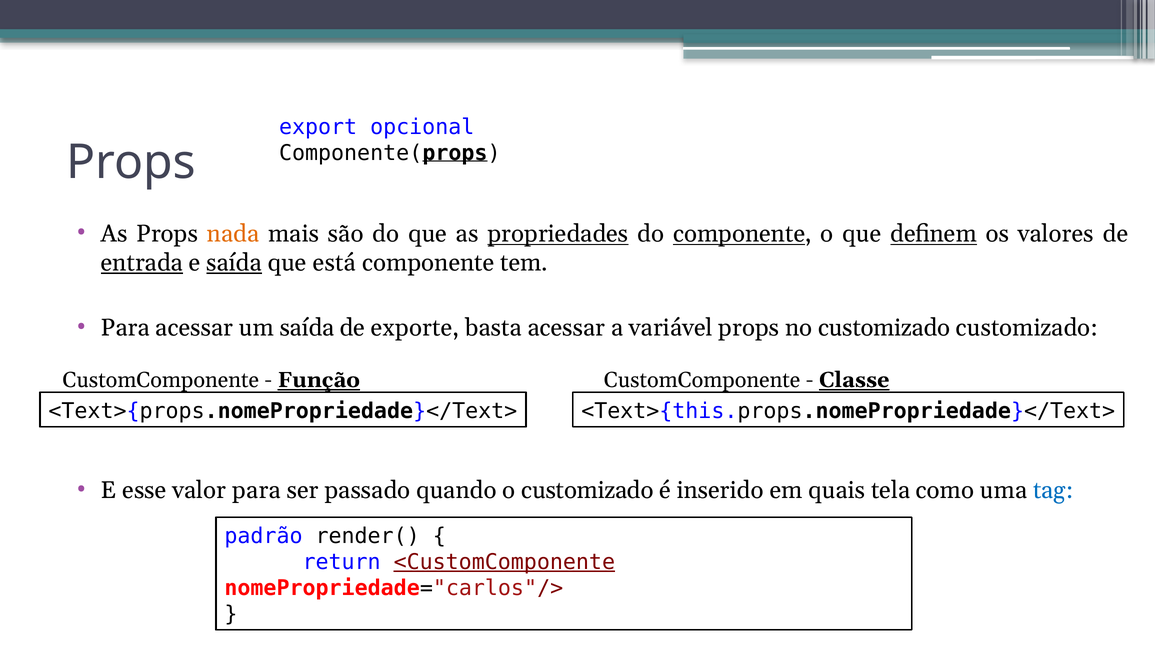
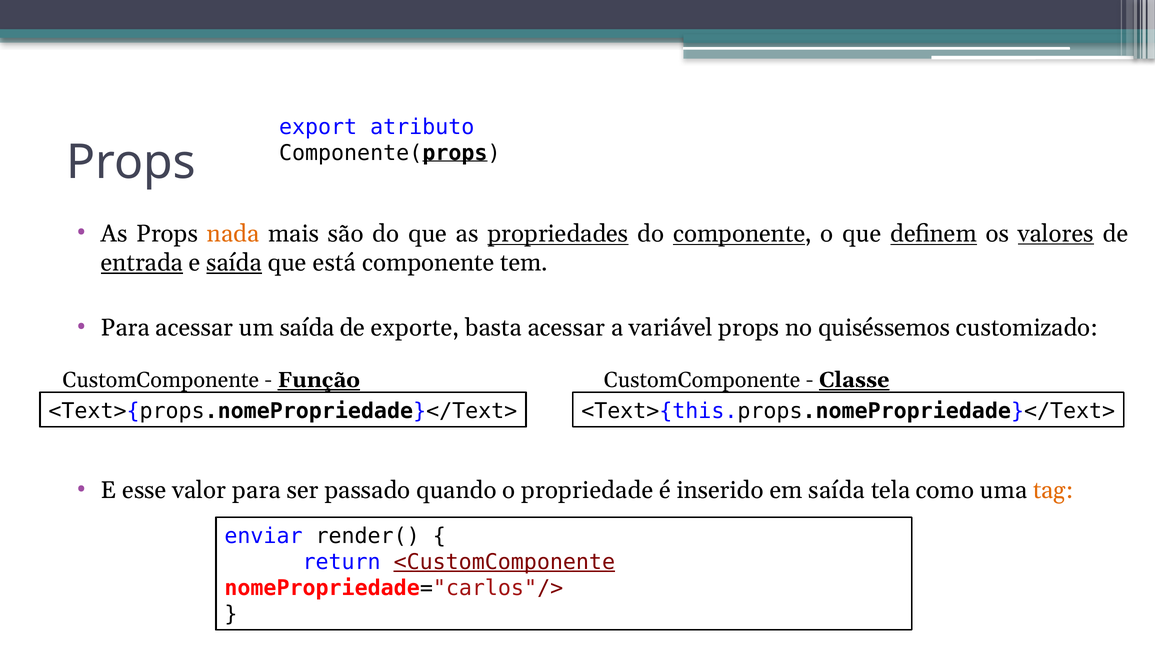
opcional: opcional -> atributo
valores underline: none -> present
no customizado: customizado -> quiséssemos
o customizado: customizado -> propriedade
em quais: quais -> saída
tag colour: blue -> orange
padrão: padrão -> enviar
